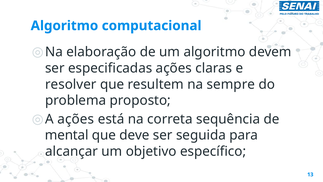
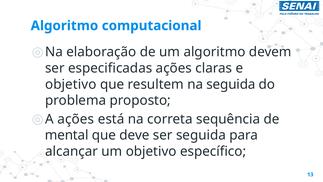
resolver at (71, 84): resolver -> objetivo
na sempre: sempre -> seguida
